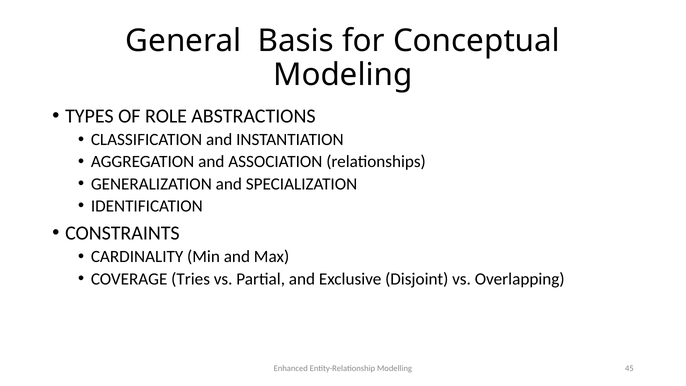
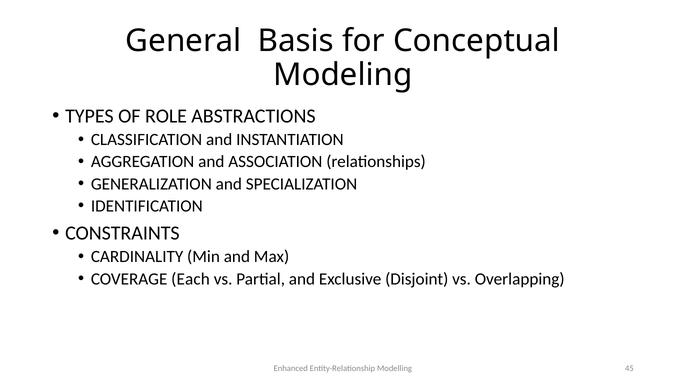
Tries: Tries -> Each
